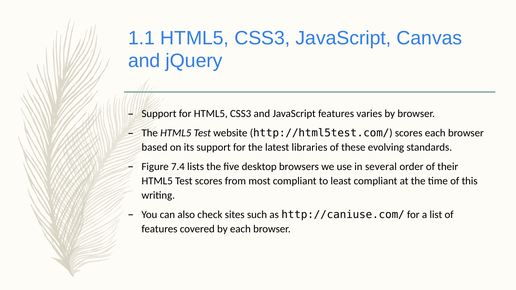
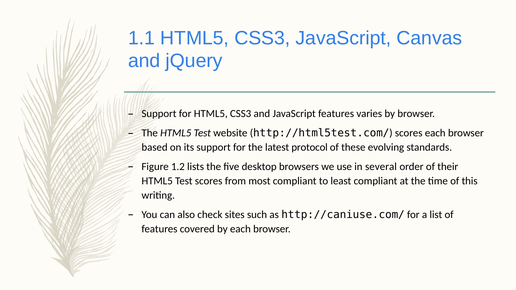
libraries: libraries -> protocol
7.4: 7.4 -> 1.2
